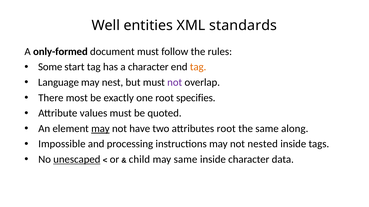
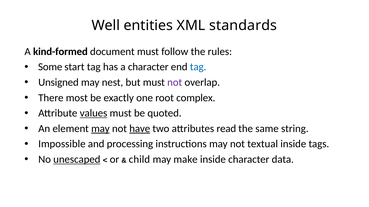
only-formed: only-formed -> kind-formed
tag at (198, 67) colour: orange -> blue
Language: Language -> Unsigned
specifies: specifies -> complex
values underline: none -> present
have underline: none -> present
attributes root: root -> read
along: along -> string
nested: nested -> textual
may same: same -> make
